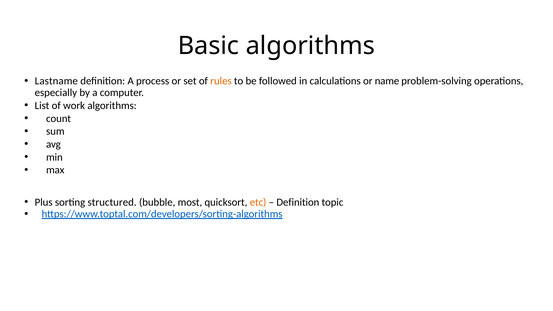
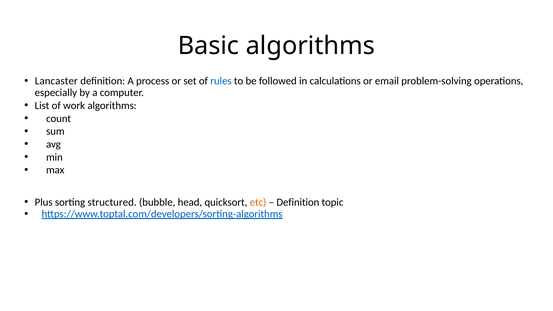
Lastname: Lastname -> Lancaster
rules colour: orange -> blue
name: name -> email
most: most -> head
